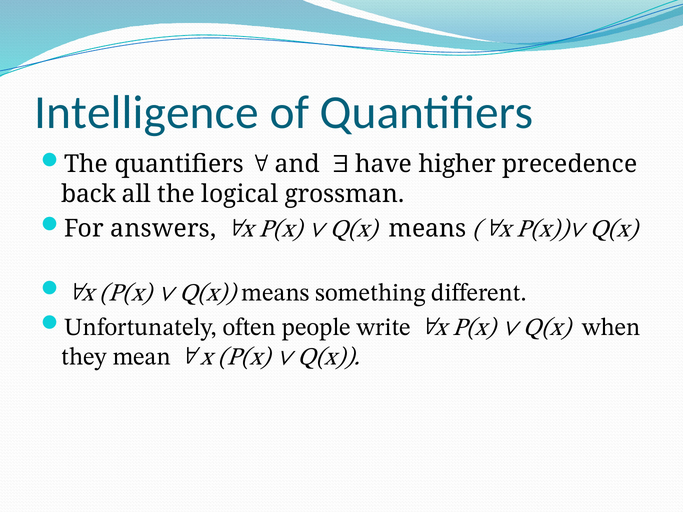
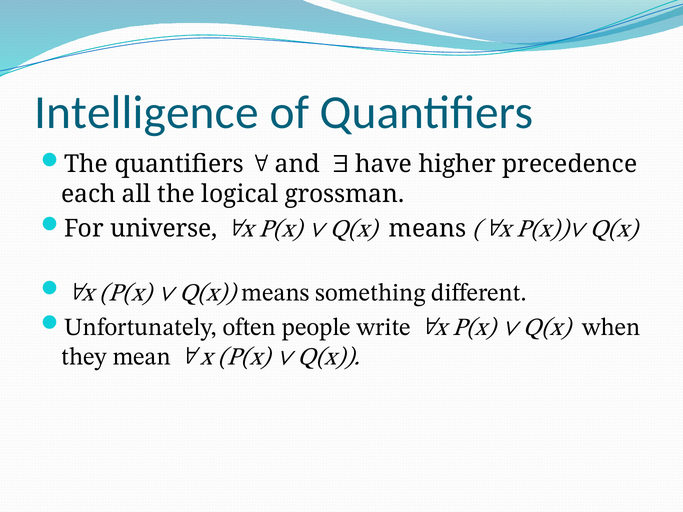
back: back -> each
answers: answers -> universe
